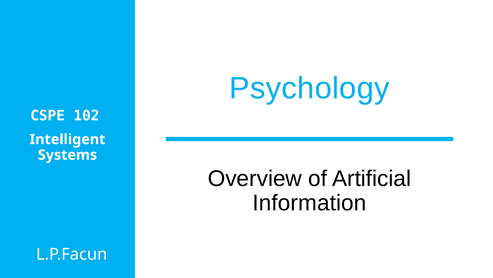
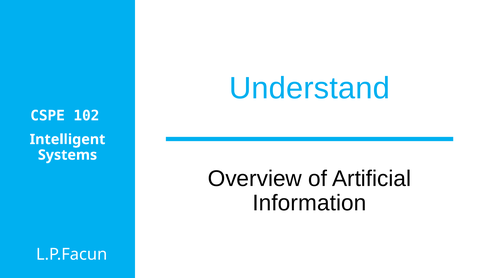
Psychology: Psychology -> Understand
